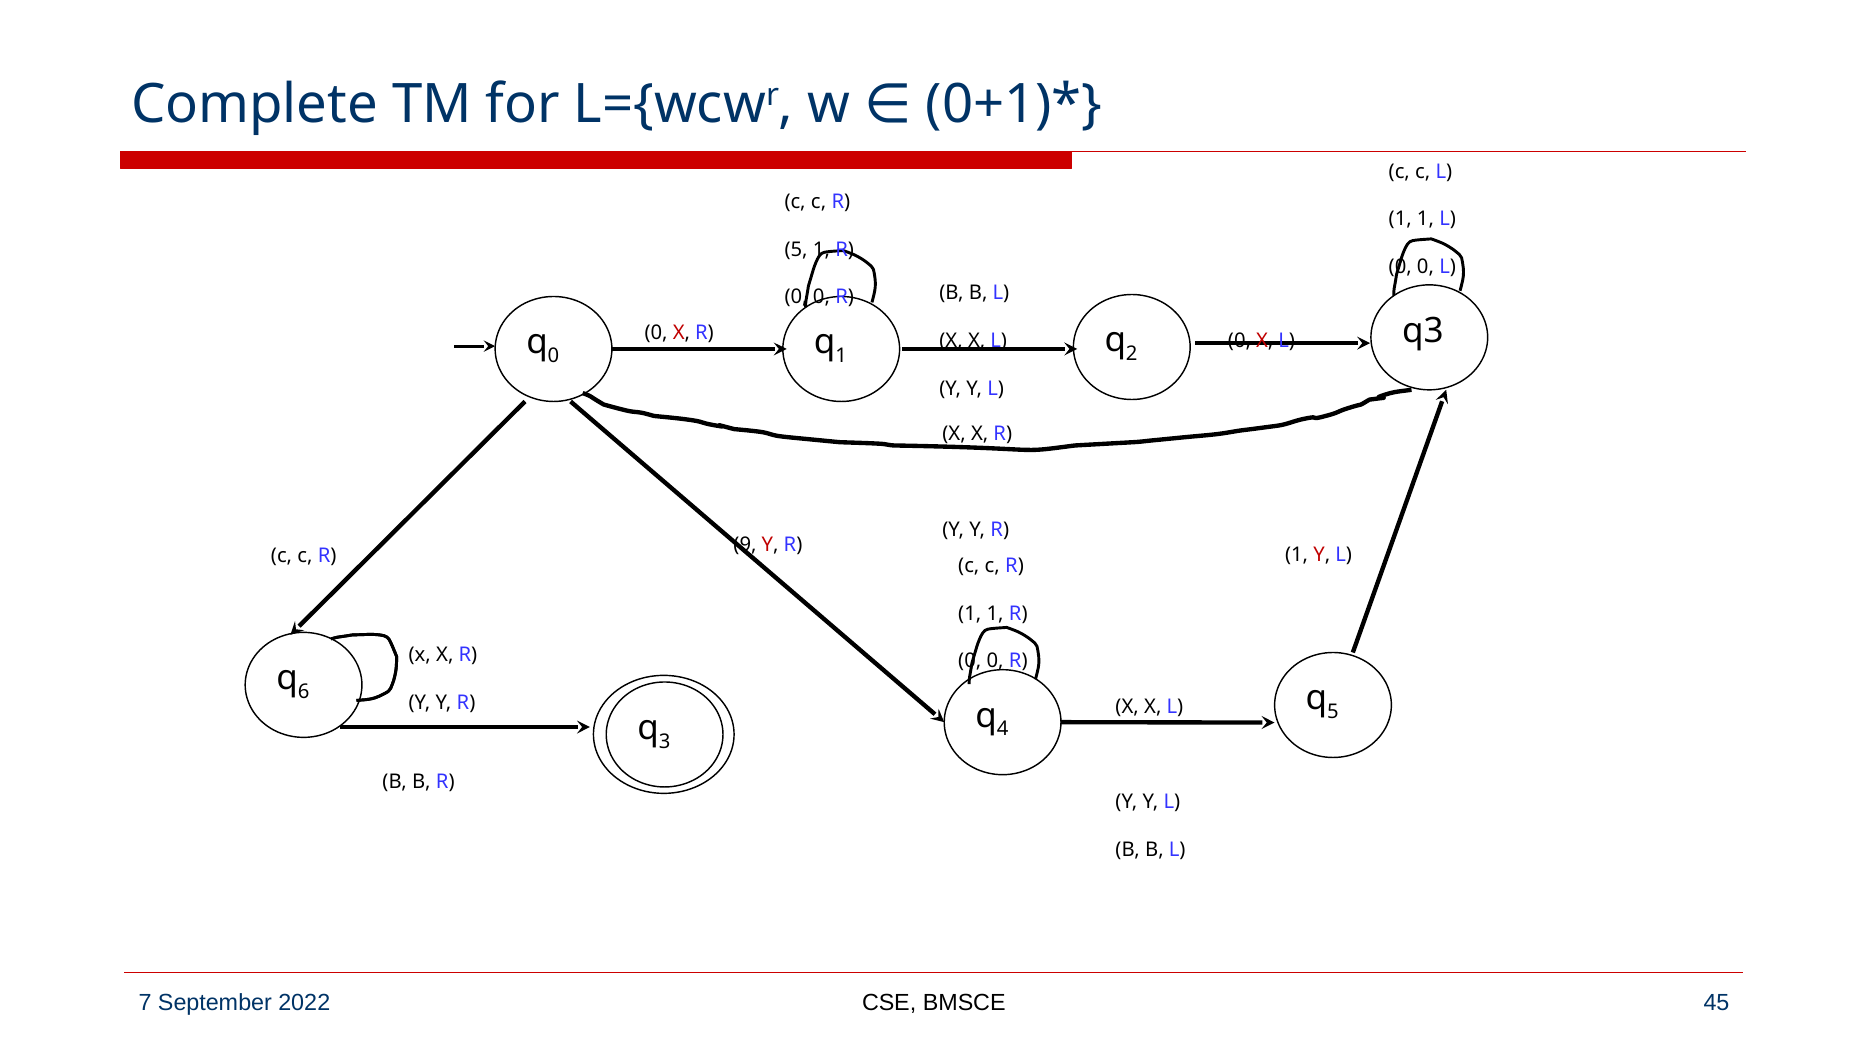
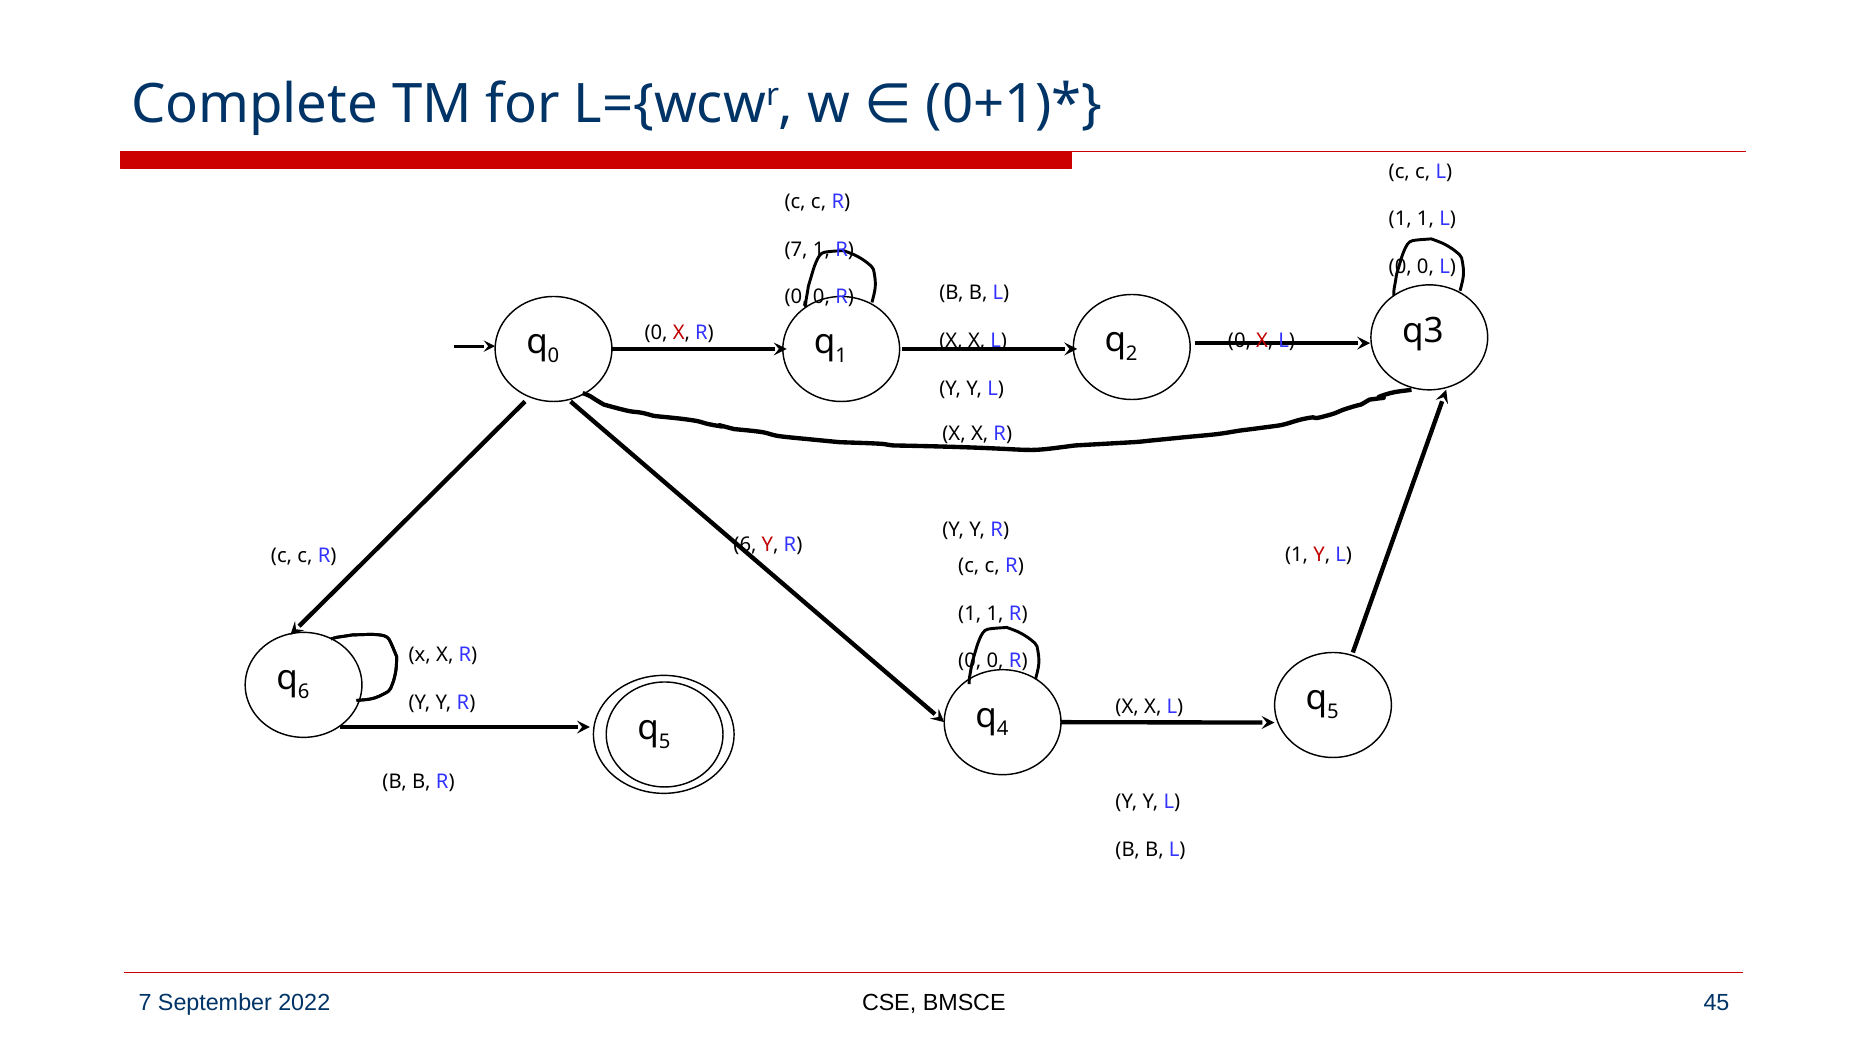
5 at (796, 250): 5 -> 7
9 at (745, 545): 9 -> 6
3 at (665, 742): 3 -> 5
